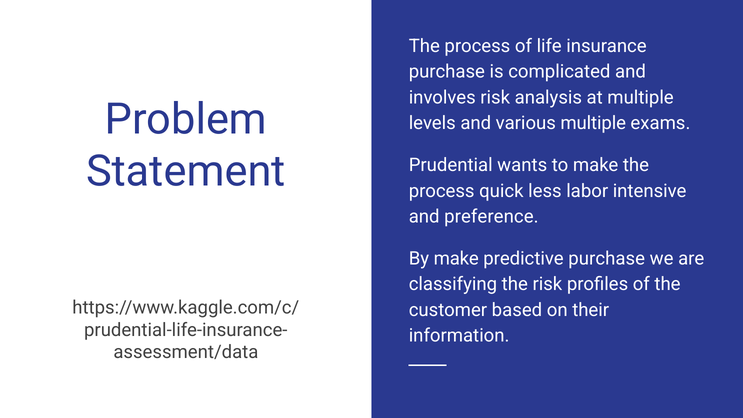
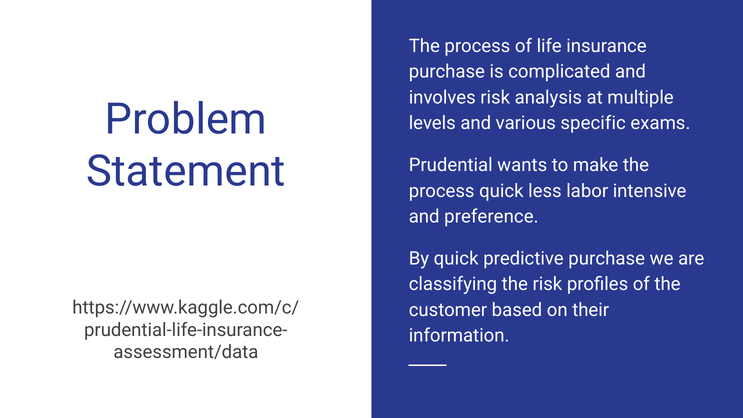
various multiple: multiple -> specific
By make: make -> quick
